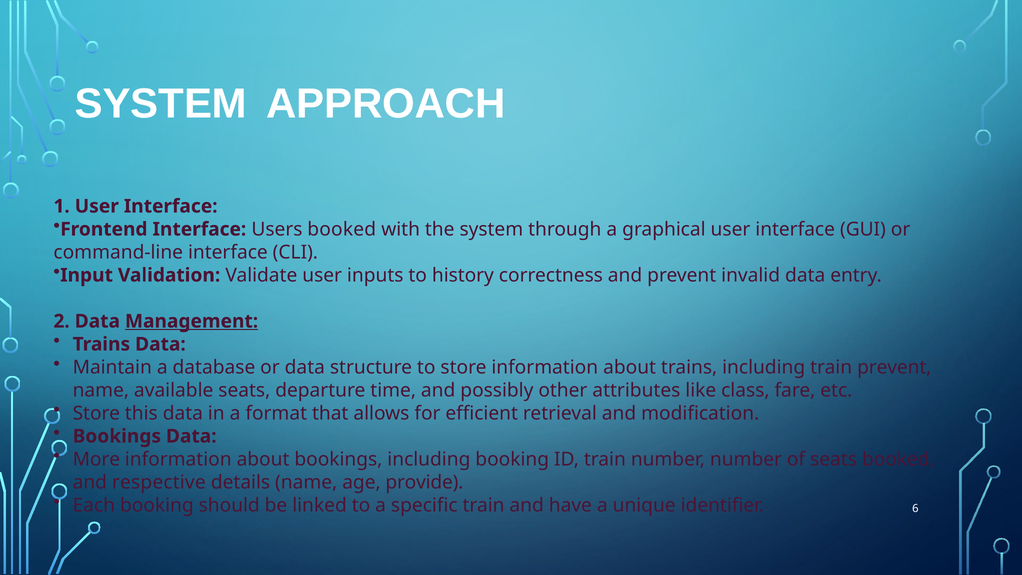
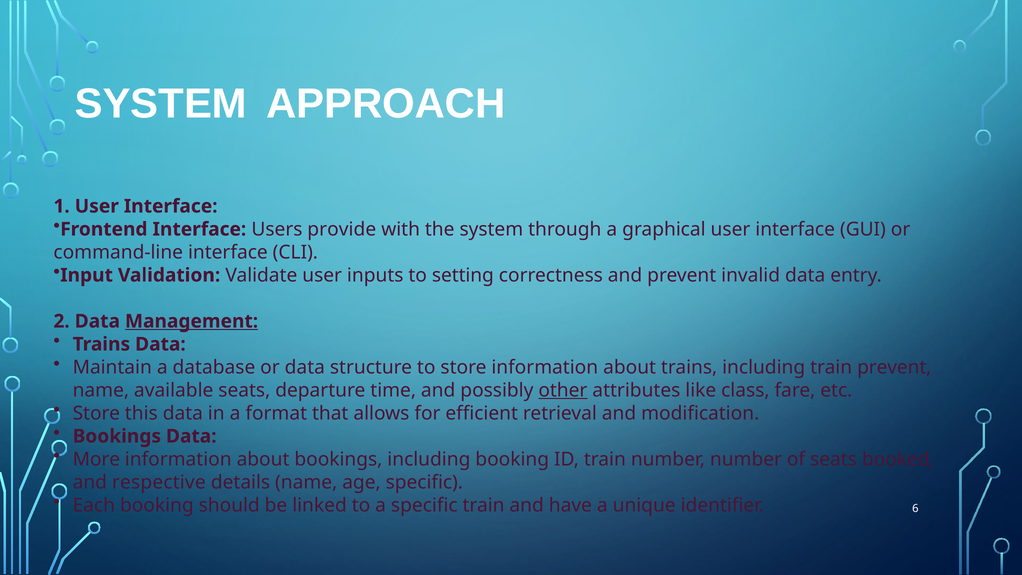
Users booked: booked -> provide
history: history -> setting
other underline: none -> present
age provide: provide -> specific
